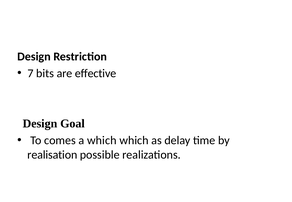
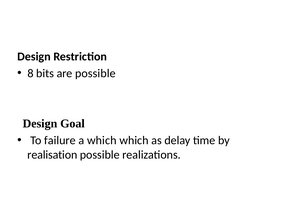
7: 7 -> 8
are effective: effective -> possible
comes: comes -> failure
